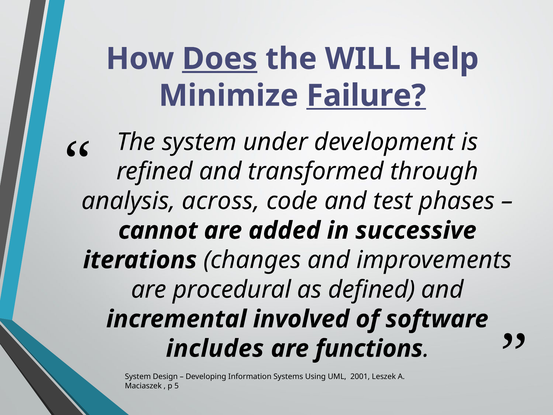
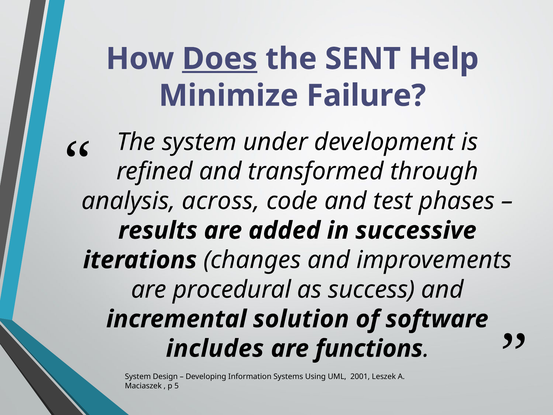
WILL: WILL -> SENT
Failure underline: present -> none
cannot: cannot -> results
defined: defined -> success
involved: involved -> solution
